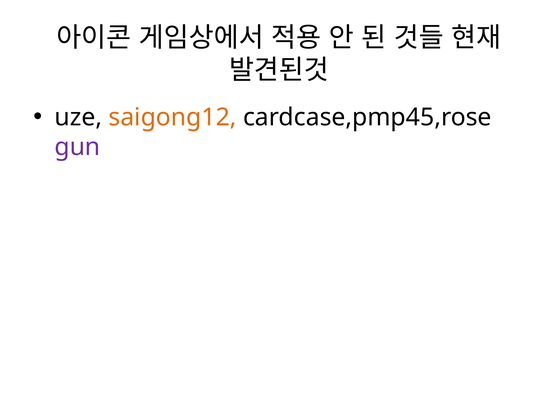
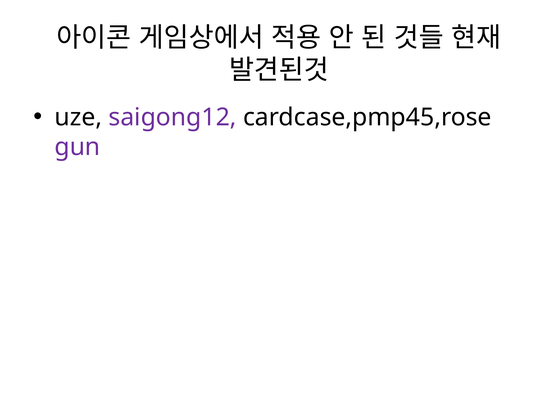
saigong12 colour: orange -> purple
